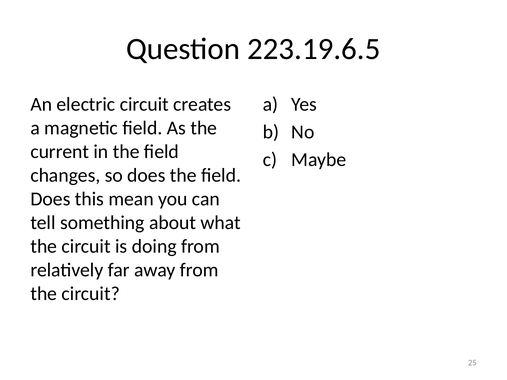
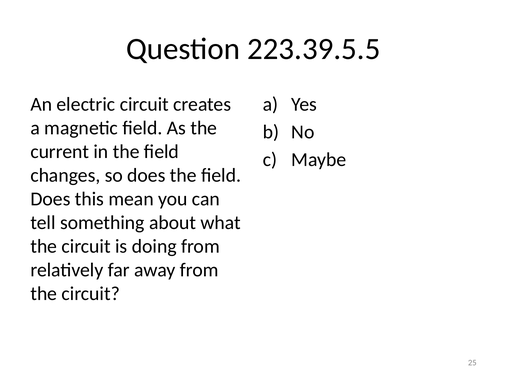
223.19.6.5: 223.19.6.5 -> 223.39.5.5
